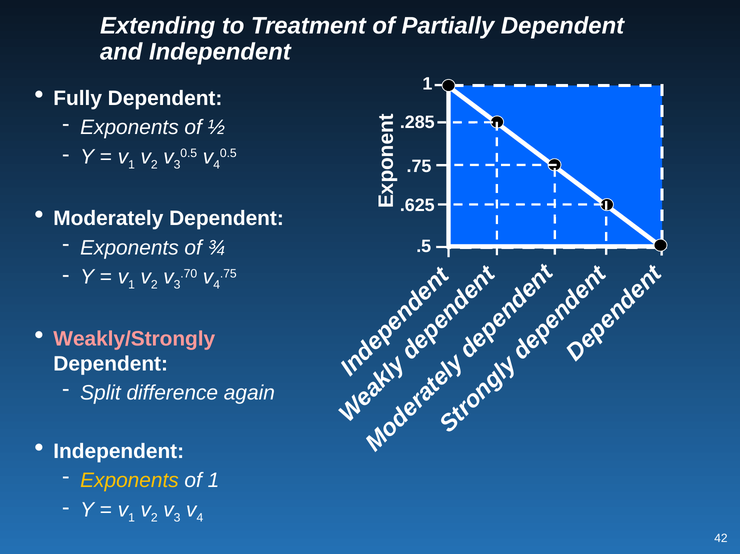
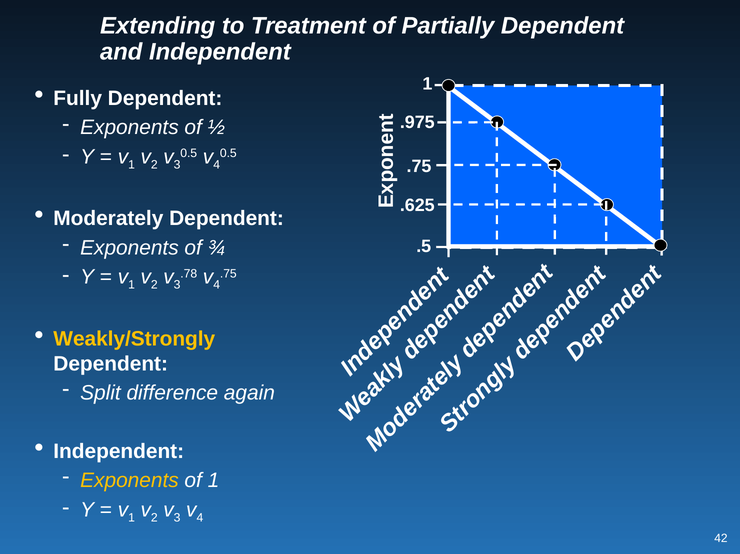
.285: .285 -> .975
.70: .70 -> .78
Weakly/Strongly colour: pink -> yellow
